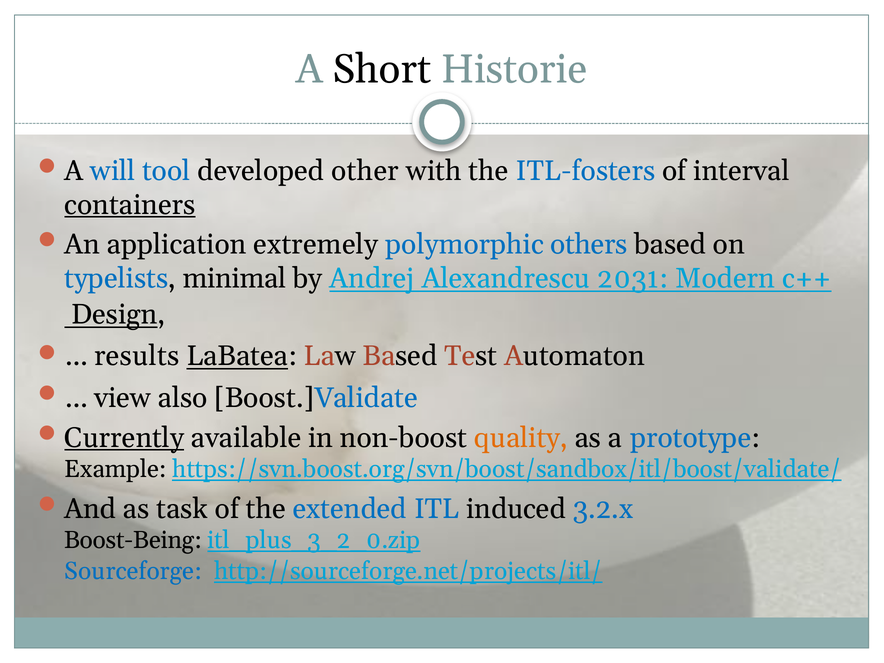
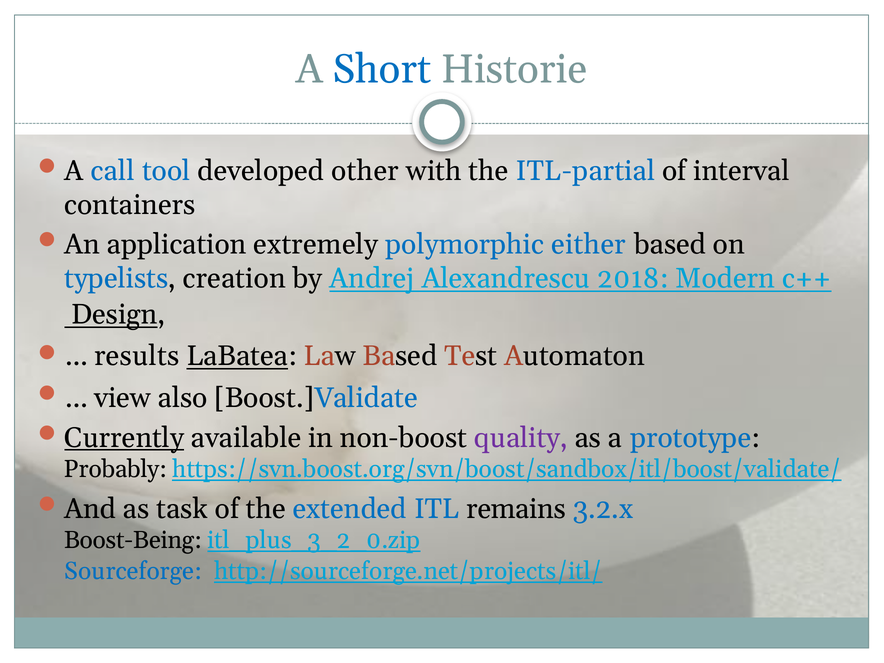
Short colour: black -> blue
will: will -> call
ITL-fosters: ITL-fosters -> ITL-partial
containers underline: present -> none
others: others -> either
minimal: minimal -> creation
2031: 2031 -> 2018
quality colour: orange -> purple
Example: Example -> Probably
induced: induced -> remains
